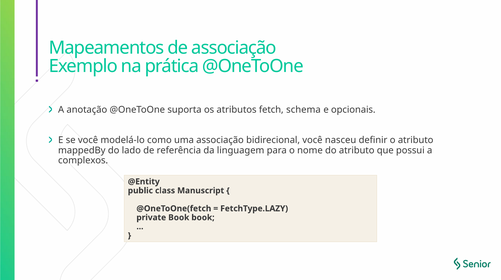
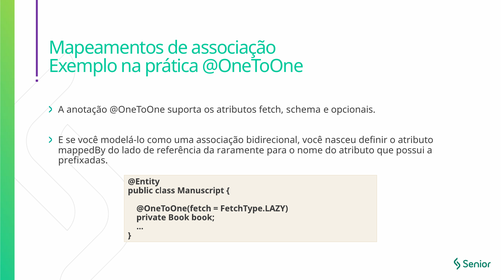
linguagem: linguagem -> raramente
complexos: complexos -> prefixadas
